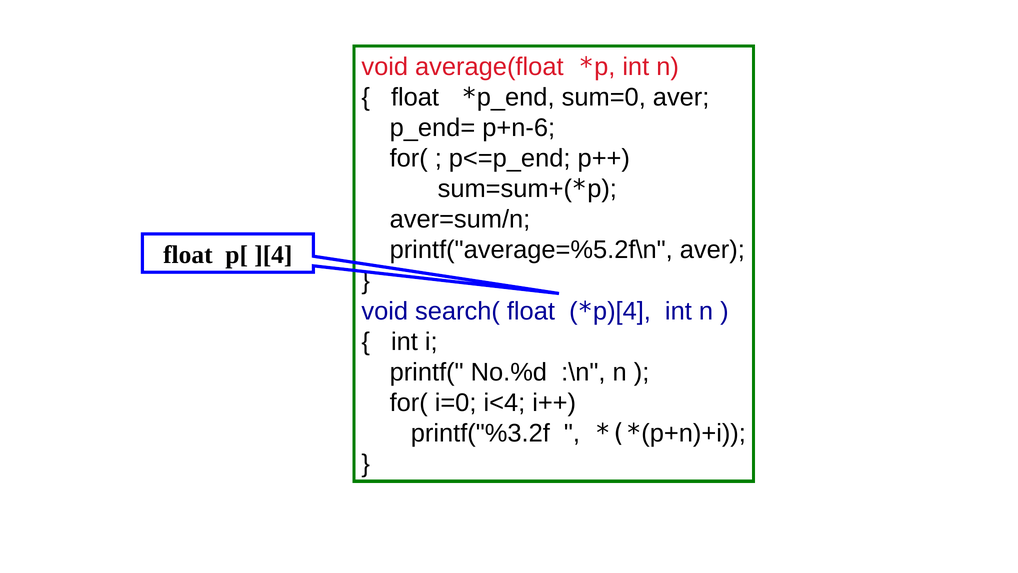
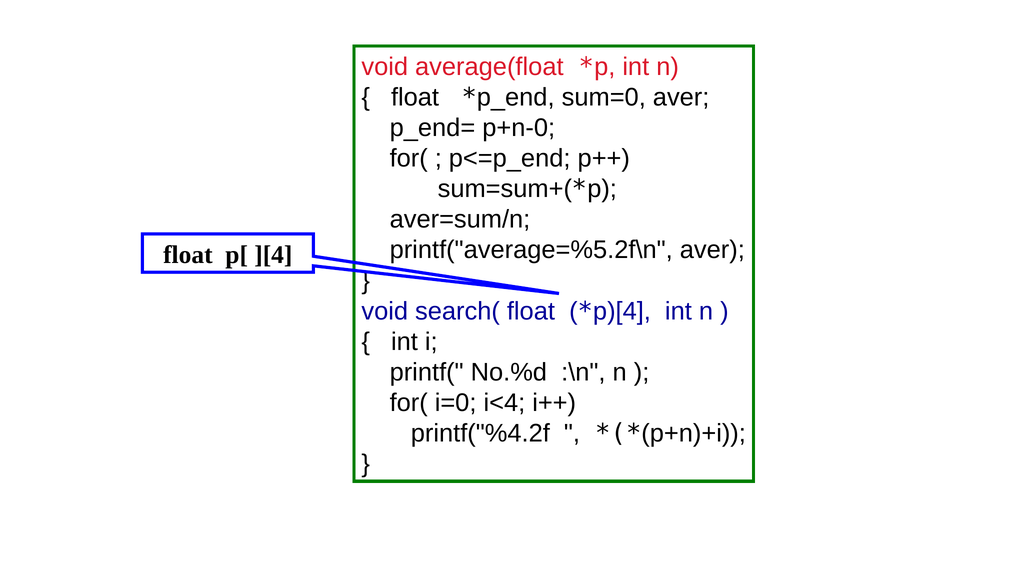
p+n-6: p+n-6 -> p+n-0
printf("%3.2f: printf("%3.2f -> printf("%4.2f
